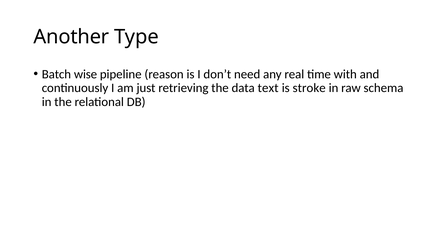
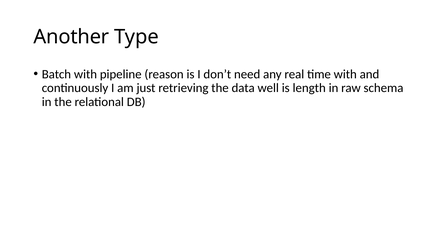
Batch wise: wise -> with
text: text -> well
stroke: stroke -> length
